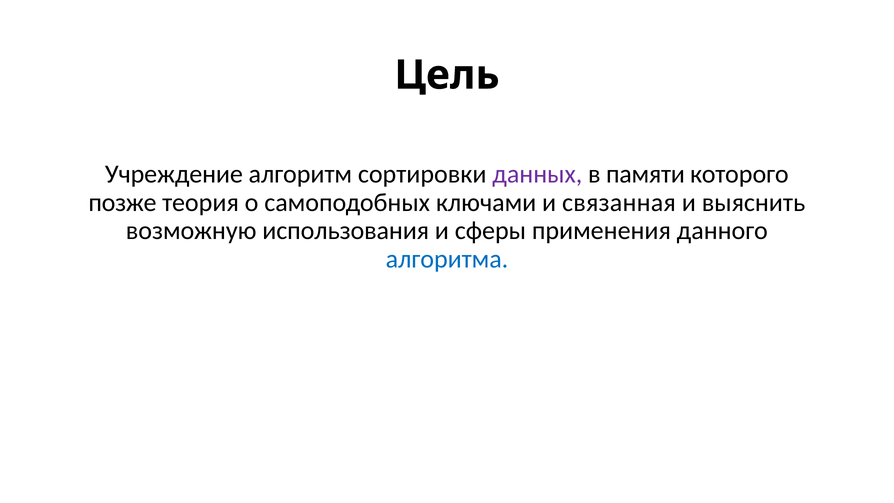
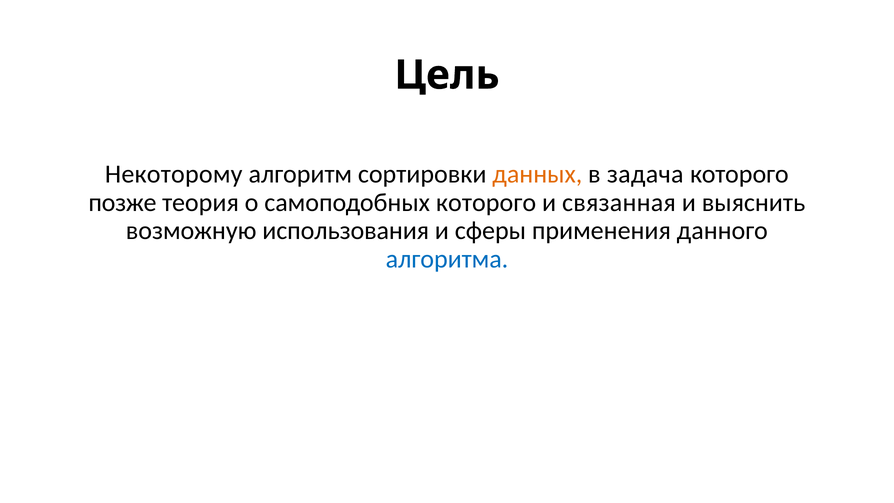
Учреждение: Учреждение -> Некоторому
данных colour: purple -> orange
памяти: памяти -> задача
самоподобных ключами: ключами -> которого
